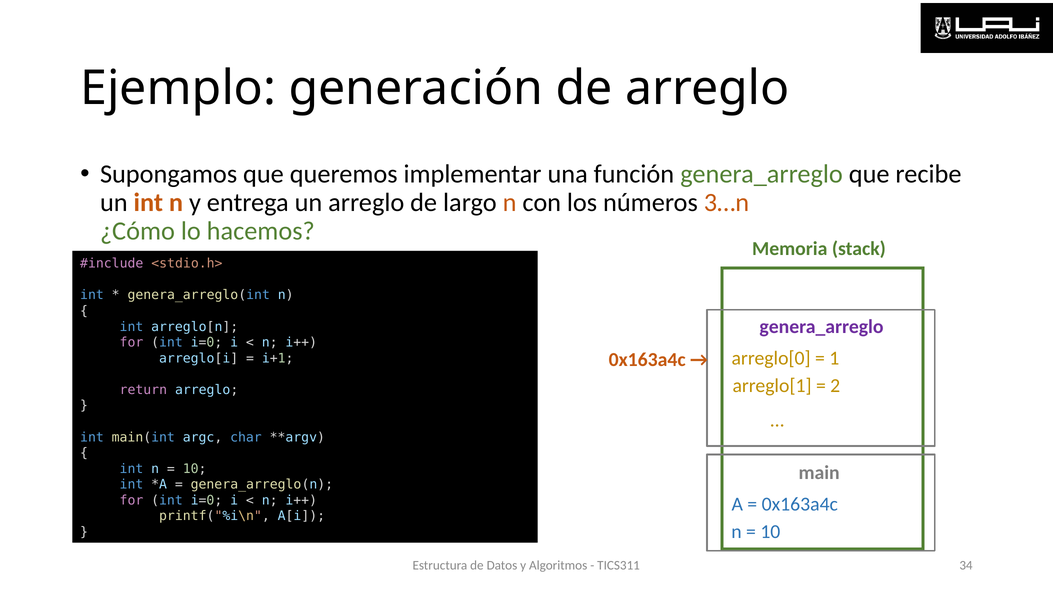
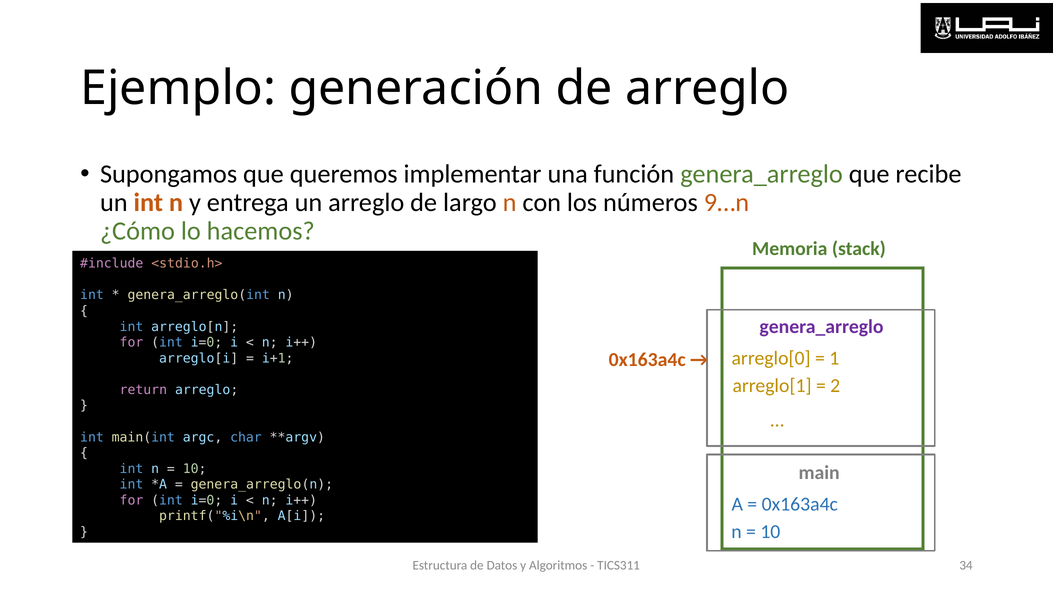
3…n: 3…n -> 9…n
